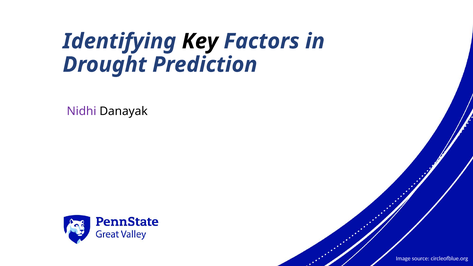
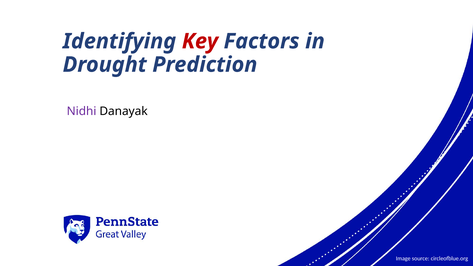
Key colour: black -> red
